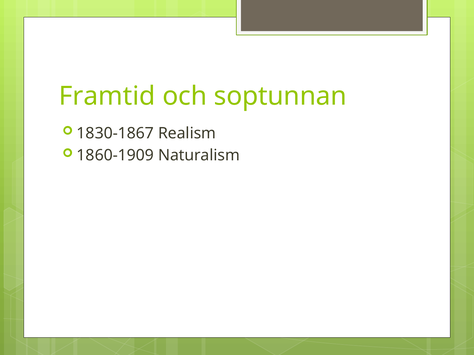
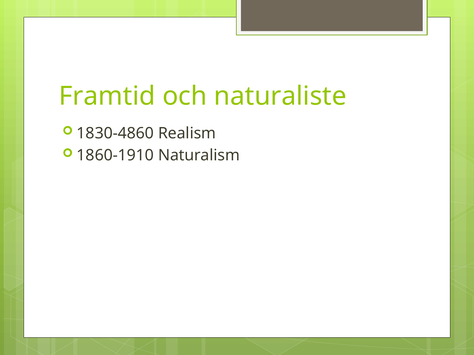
soptunnan: soptunnan -> naturaliste
1830-1867: 1830-1867 -> 1830-4860
1860-1909: 1860-1909 -> 1860-1910
